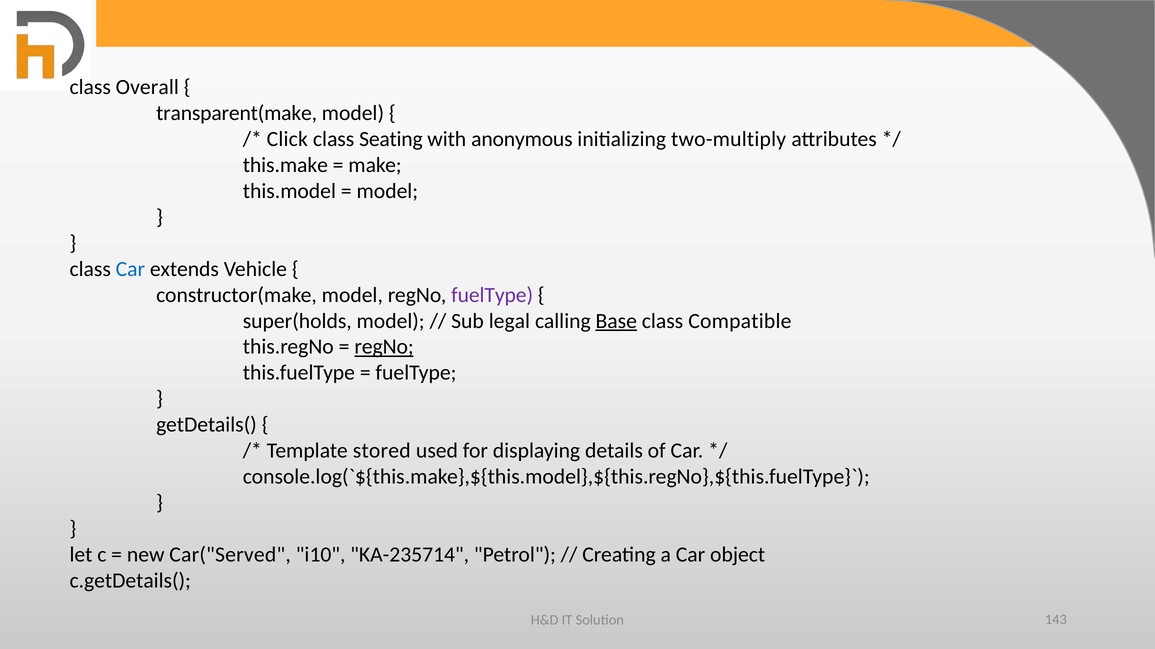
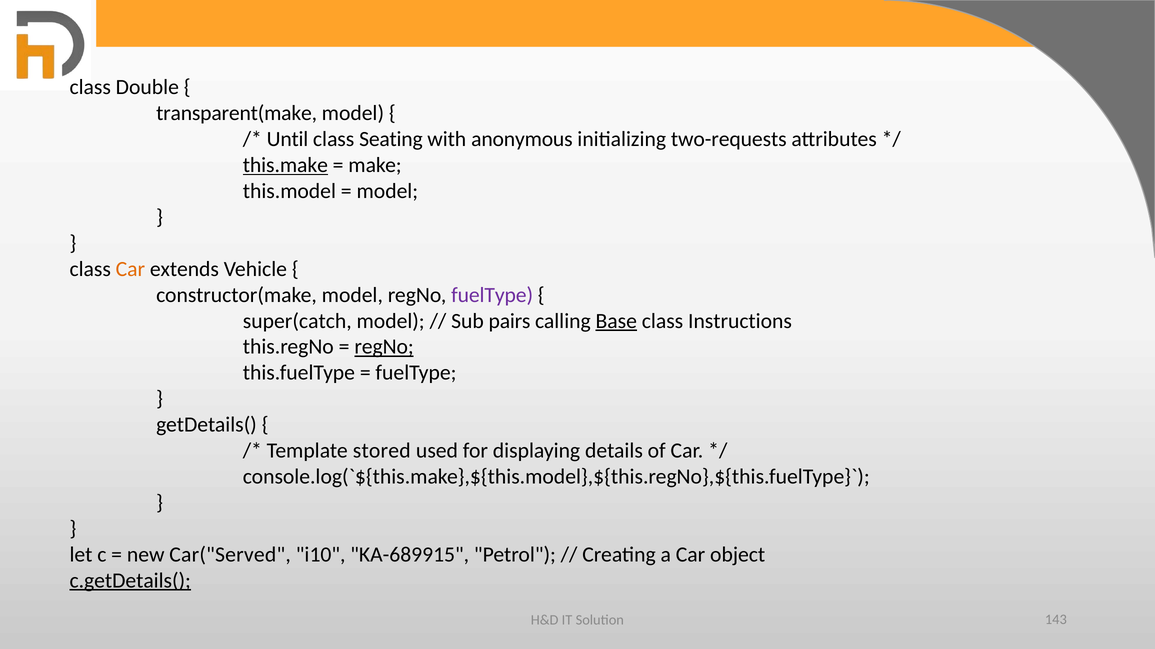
Overall: Overall -> Double
Click: Click -> Until
two-multiply: two-multiply -> two-requests
this.make underline: none -> present
Car at (130, 269) colour: blue -> orange
super(holds: super(holds -> super(catch
legal: legal -> pairs
Compatible: Compatible -> Instructions
KA-235714: KA-235714 -> KA-689915
c.getDetails( underline: none -> present
